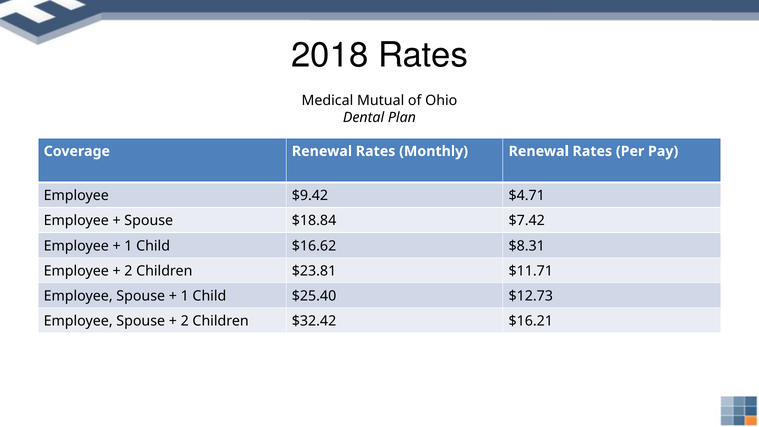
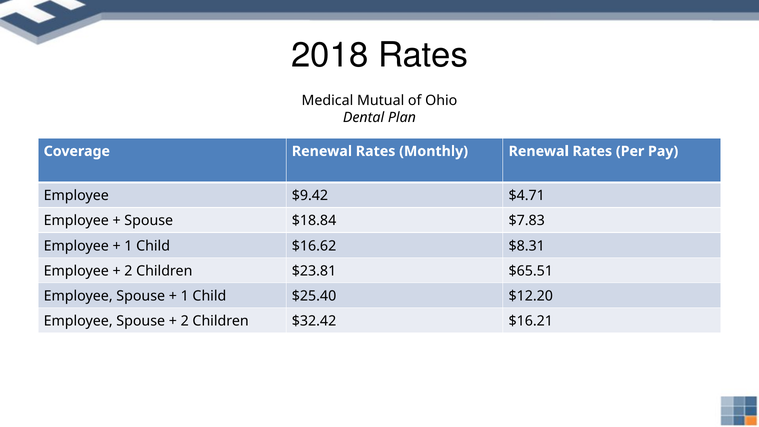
$7.42: $7.42 -> $7.83
$11.71: $11.71 -> $65.51
$12.73: $12.73 -> $12.20
